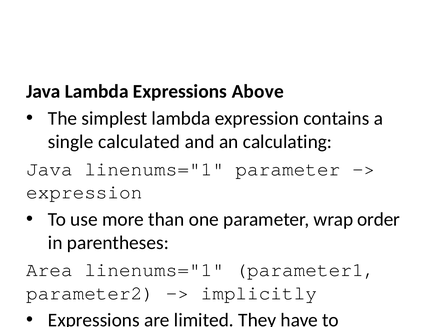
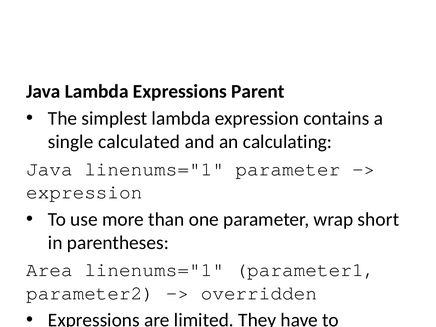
Above: Above -> Parent
wrap order: order -> short
implicitly: implicitly -> overridden
